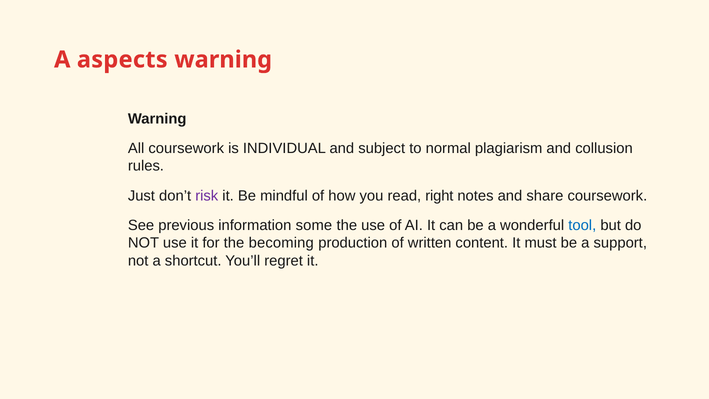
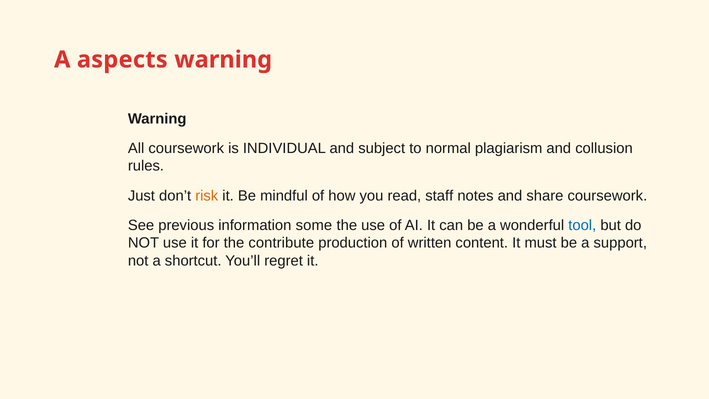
risk colour: purple -> orange
right: right -> staff
becoming: becoming -> contribute
